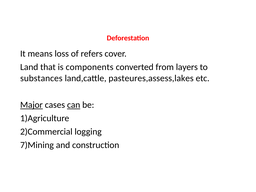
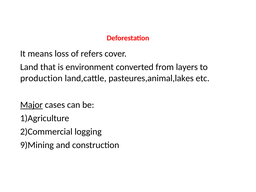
components: components -> environment
substances: substances -> production
pasteures,assess,lakes: pasteures,assess,lakes -> pasteures,animal,lakes
can underline: present -> none
7)Mining: 7)Mining -> 9)Mining
